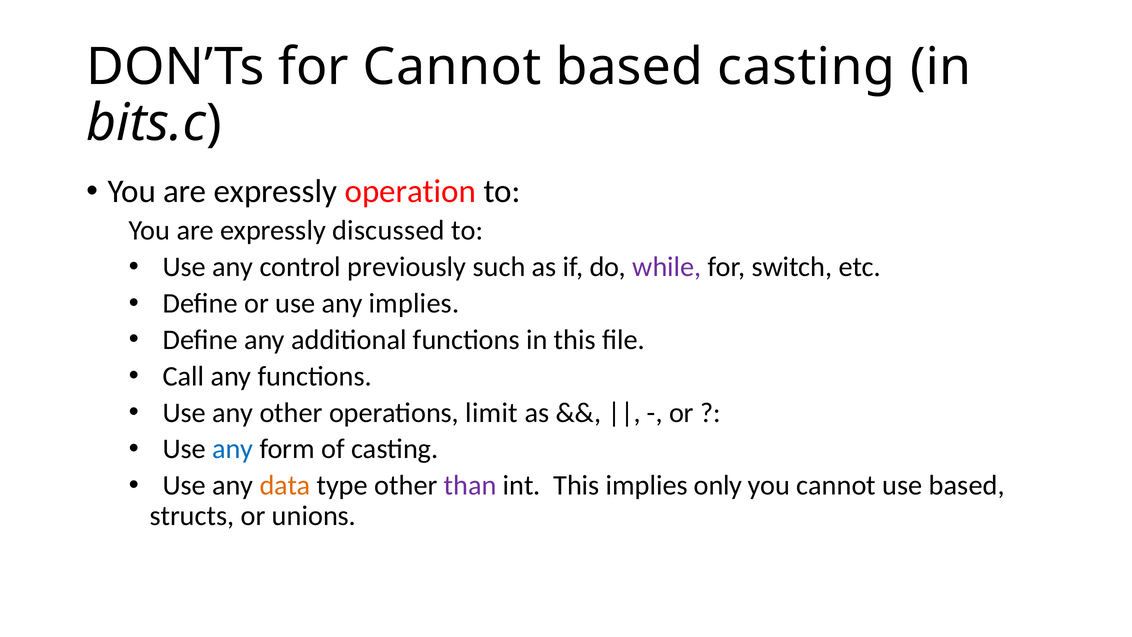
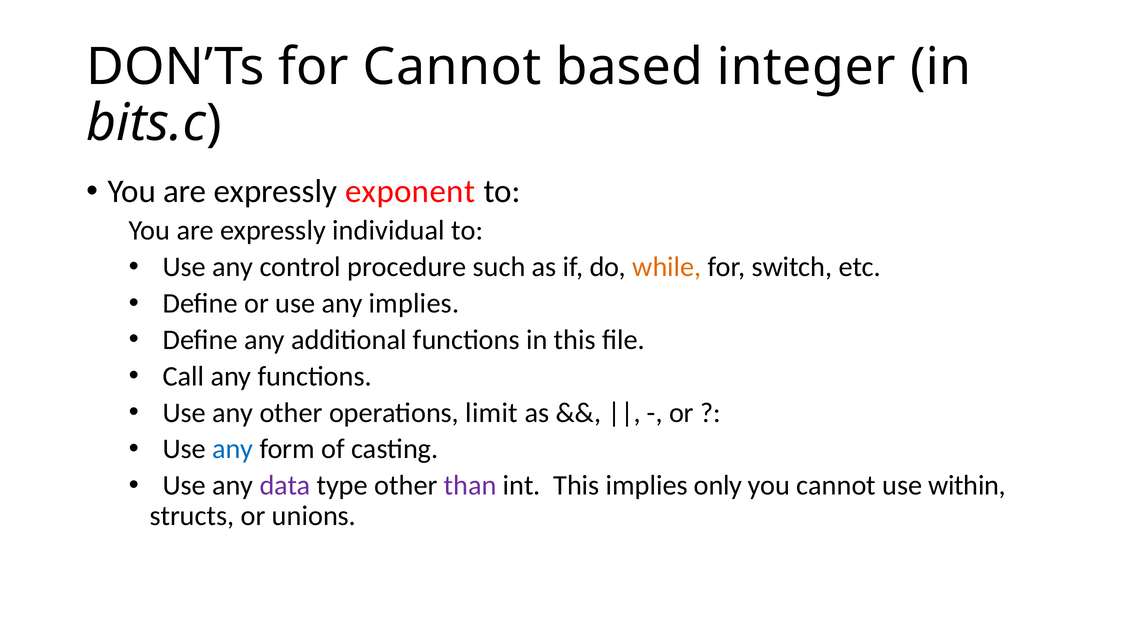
based casting: casting -> integer
operation: operation -> exponent
discussed: discussed -> individual
previously: previously -> procedure
while colour: purple -> orange
data colour: orange -> purple
use based: based -> within
